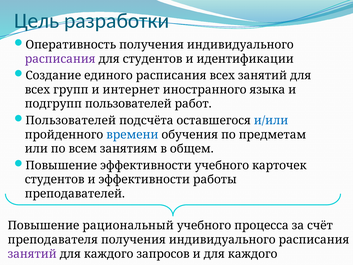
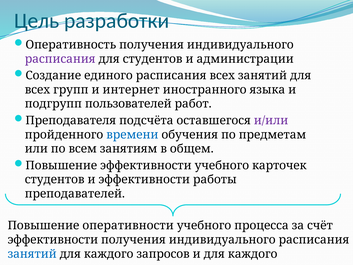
идентификации: идентификации -> администрации
Пользователей at (71, 120): Пользователей -> Преподавателя
и/или colour: blue -> purple
рациональный: рациональный -> оперативности
преподавателя at (53, 240): преподавателя -> эффективности
занятий at (32, 254) colour: purple -> blue
